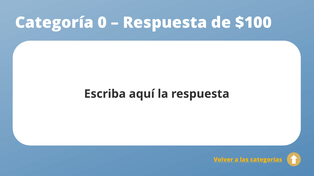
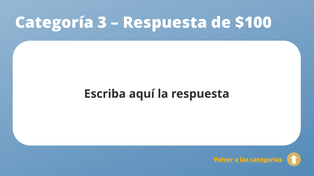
0: 0 -> 3
